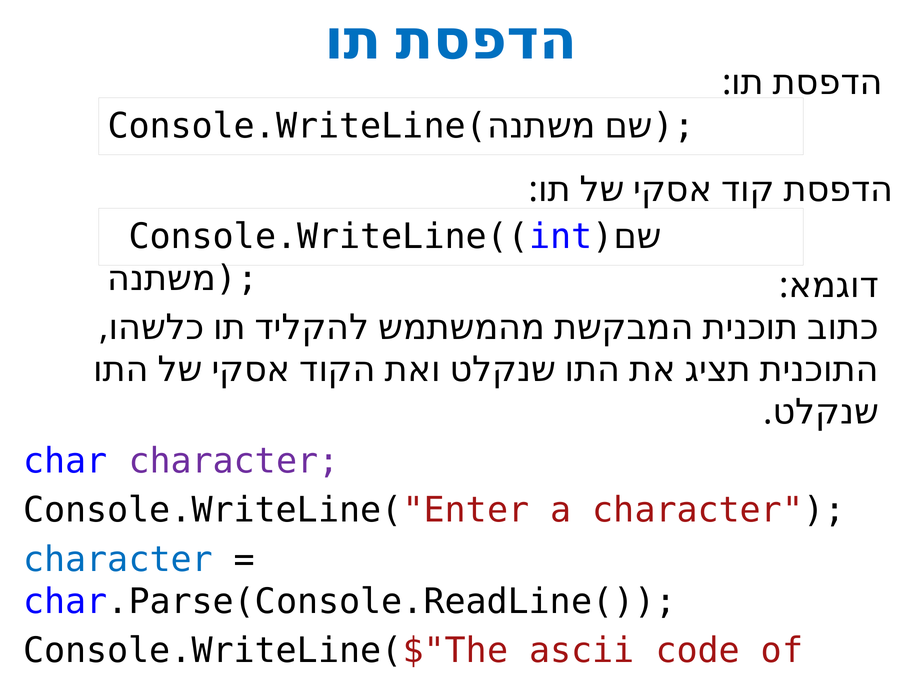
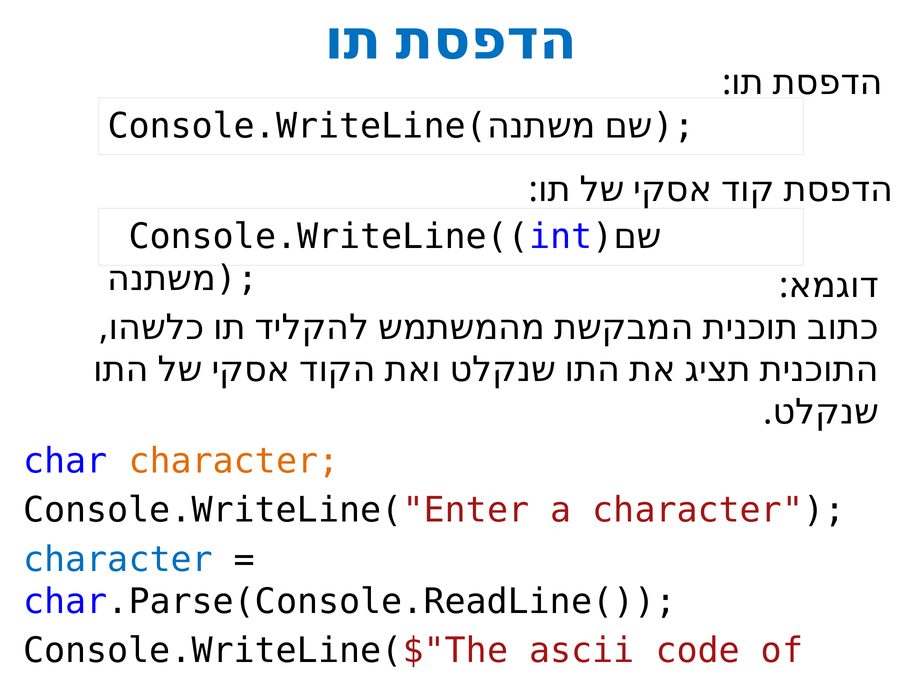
character at (234, 461) colour: purple -> orange
